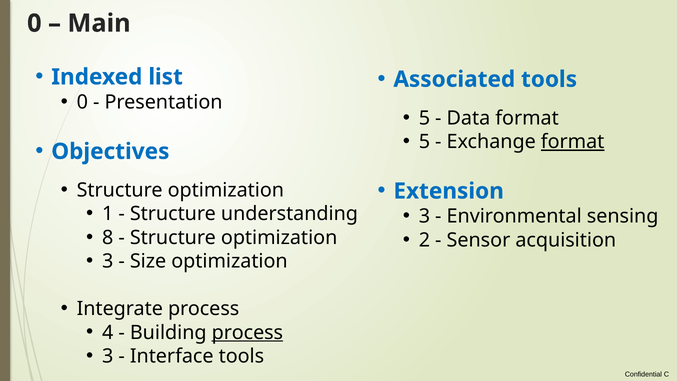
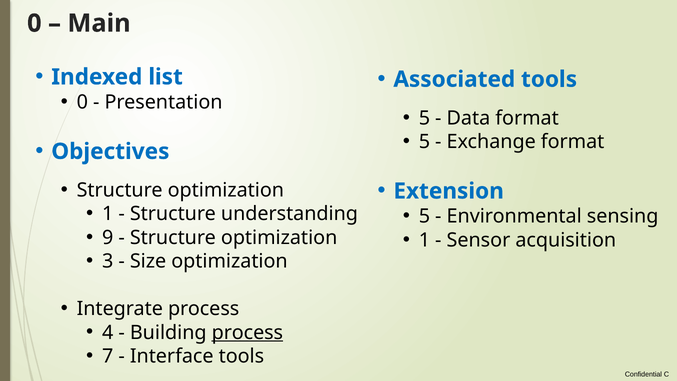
format at (573, 142) underline: present -> none
3 at (424, 216): 3 -> 5
8: 8 -> 9
2 at (424, 240): 2 -> 1
3 at (108, 356): 3 -> 7
